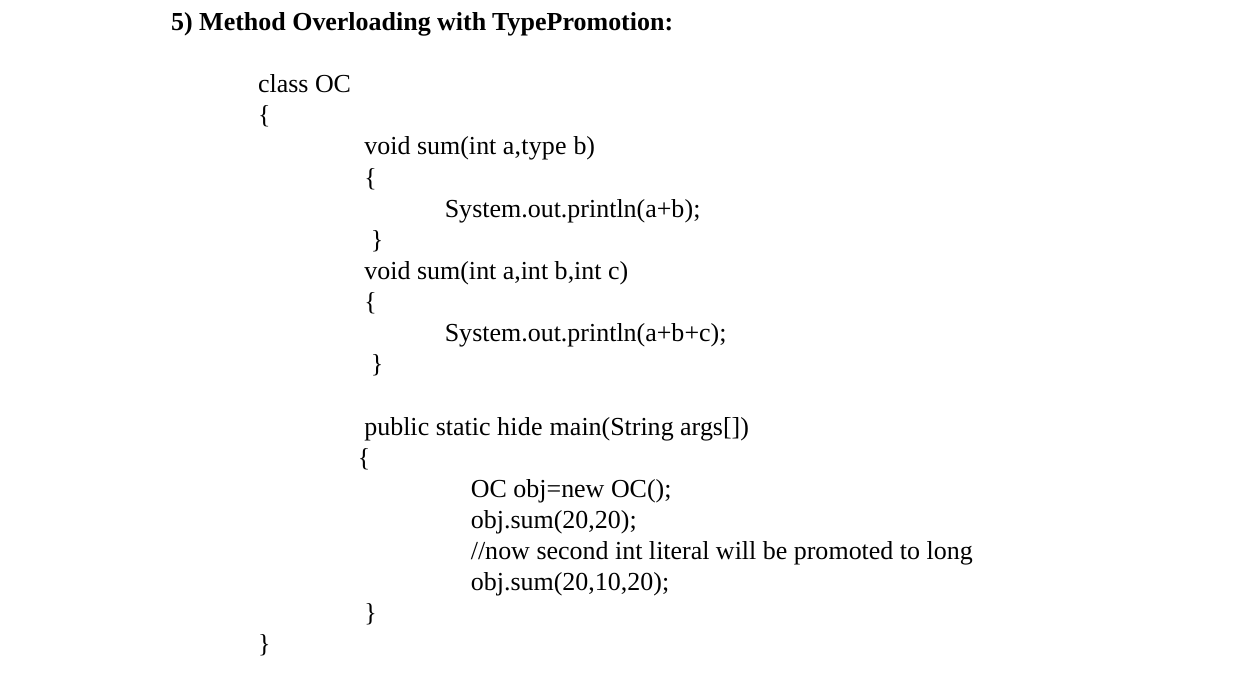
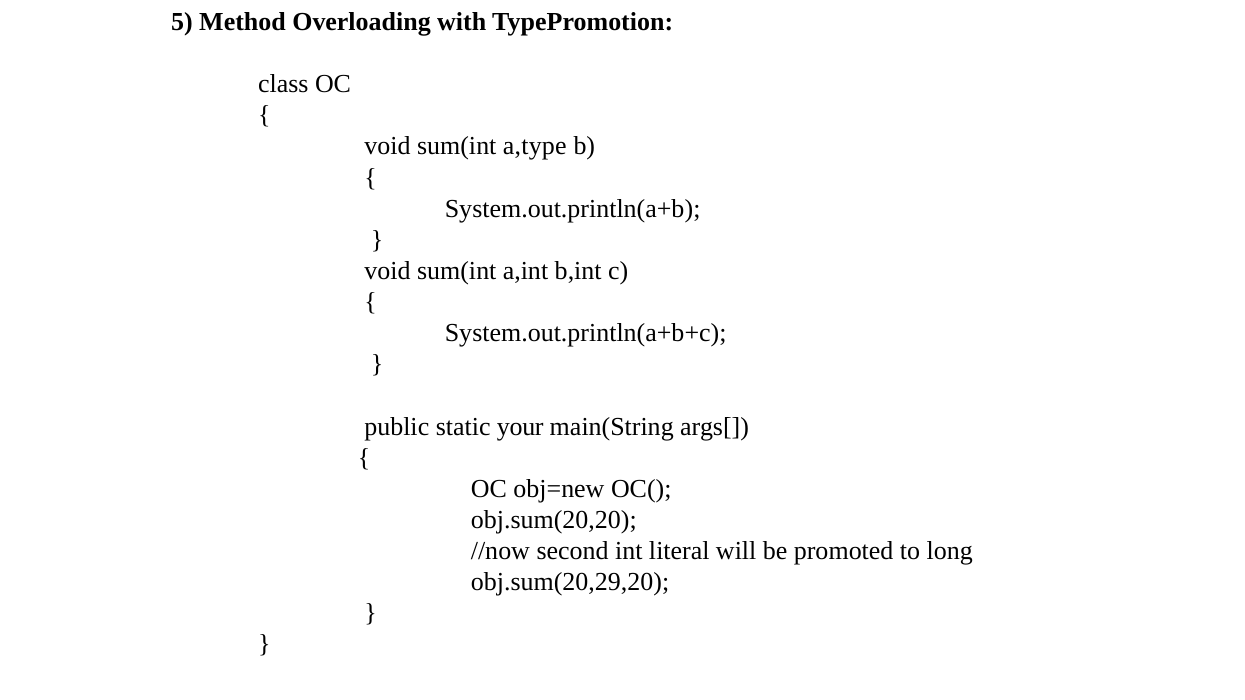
hide: hide -> your
obj.sum(20,10,20: obj.sum(20,10,20 -> obj.sum(20,29,20
